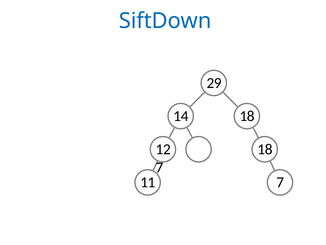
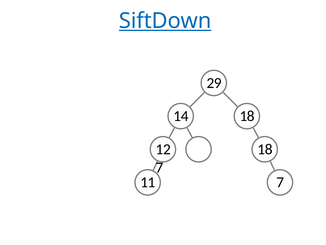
SiftDown underline: none -> present
